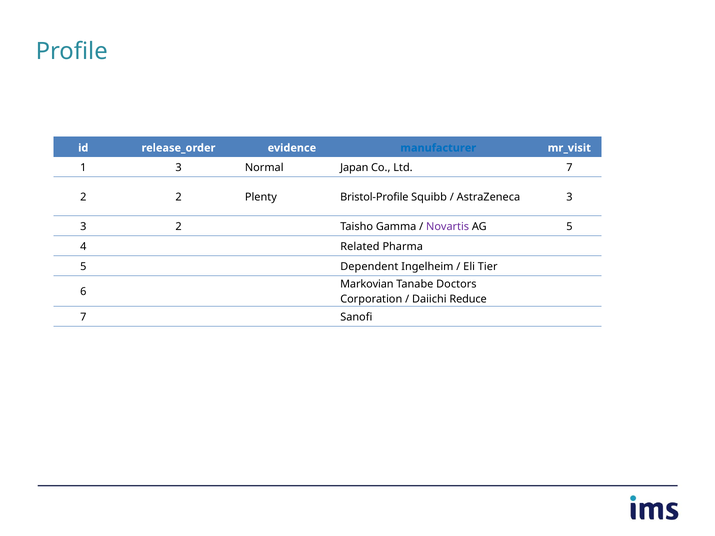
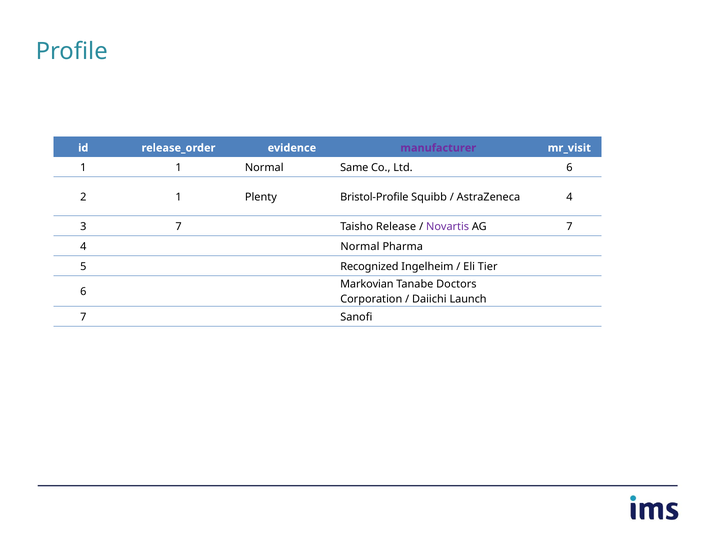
manufacturer colour: blue -> purple
1 3: 3 -> 1
Japan: Japan -> Same
Ltd 7: 7 -> 6
2 2: 2 -> 1
AstraZeneca 3: 3 -> 4
3 2: 2 -> 7
Gamma: Gamma -> Release
AG 5: 5 -> 7
4 Related: Related -> Normal
Dependent: Dependent -> Recognized
Reduce: Reduce -> Launch
